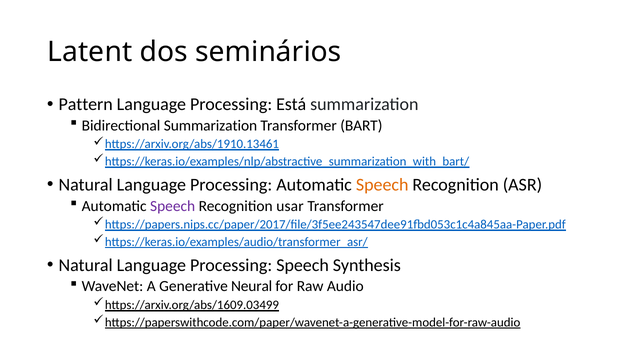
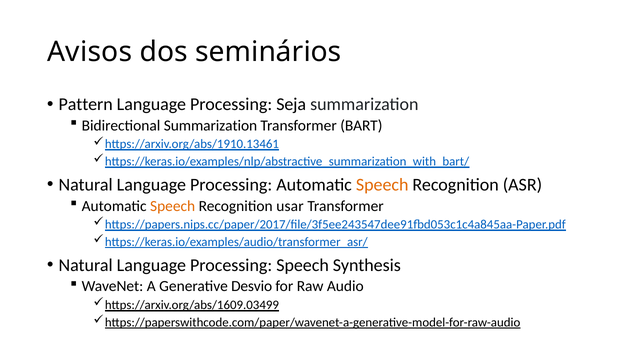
Latent: Latent -> Avisos
Está: Está -> Seja
Speech at (173, 206) colour: purple -> orange
Neural: Neural -> Desvio
